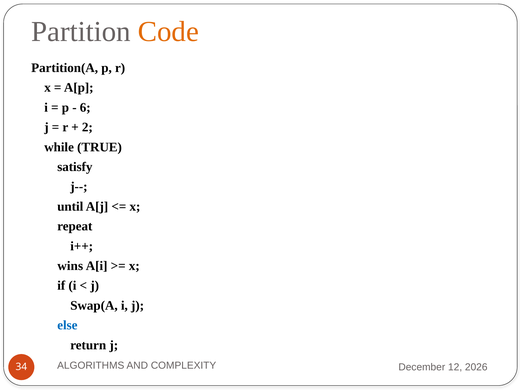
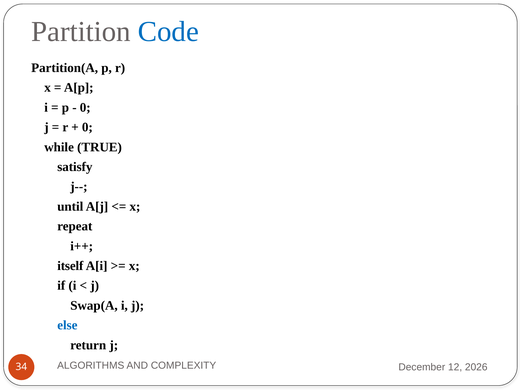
Code colour: orange -> blue
6 at (85, 107): 6 -> 0
2 at (87, 127): 2 -> 0
wins: wins -> itself
